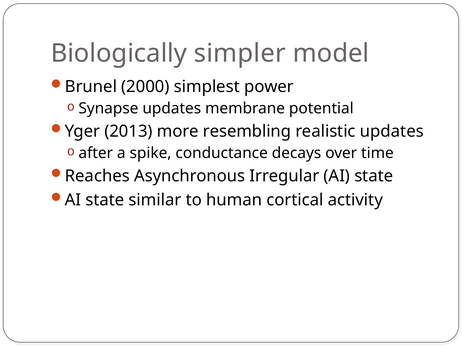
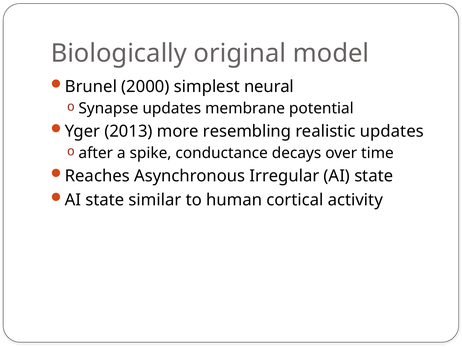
simpler: simpler -> original
power: power -> neural
